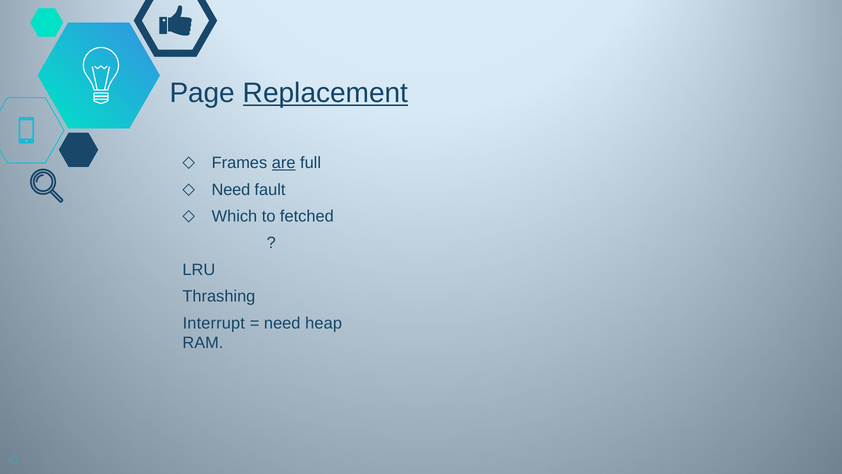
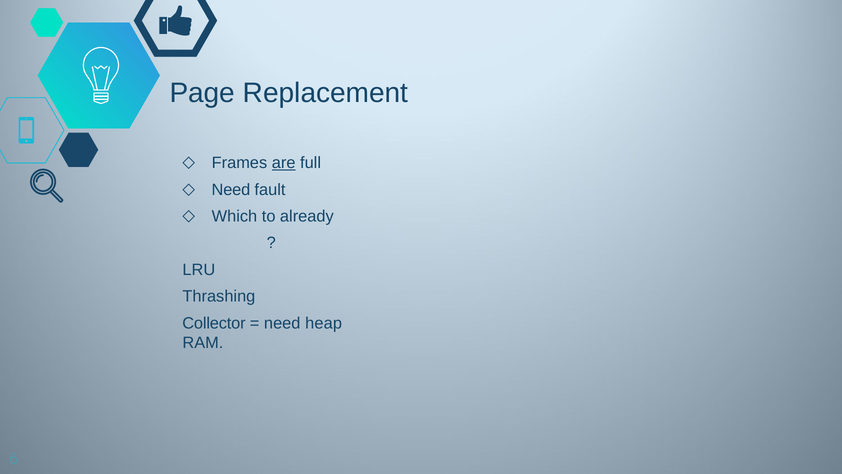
Replacement underline: present -> none
fetched: fetched -> already
Interrupt: Interrupt -> Collector
